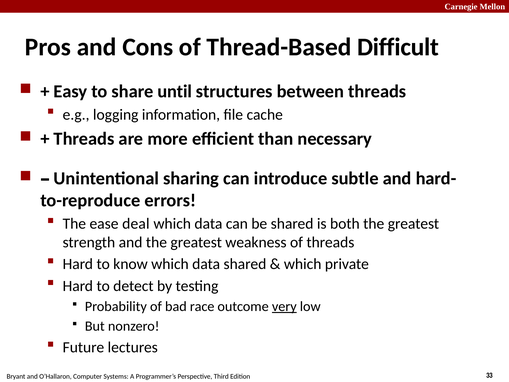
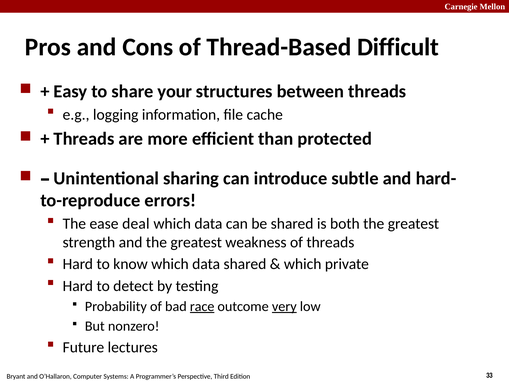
until: until -> your
necessary: necessary -> protected
race underline: none -> present
